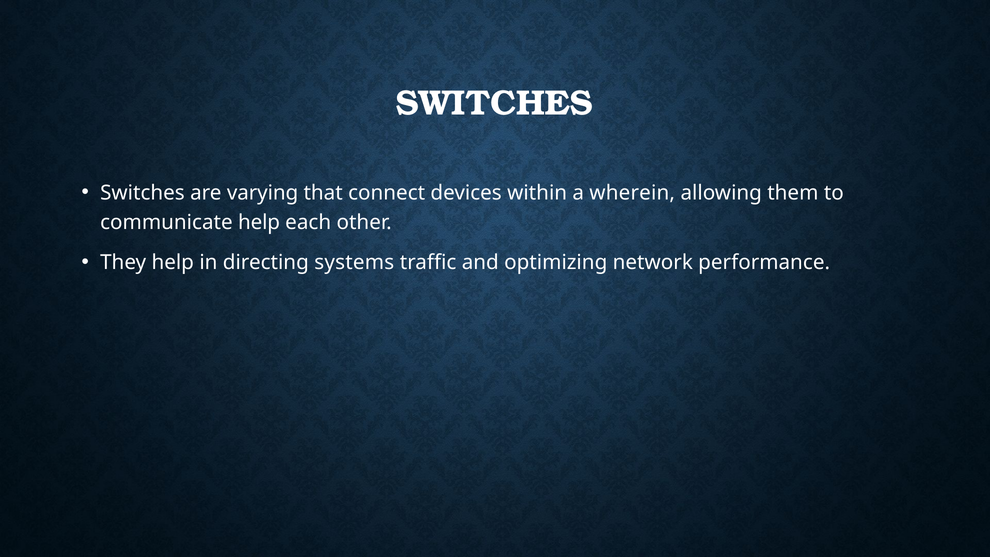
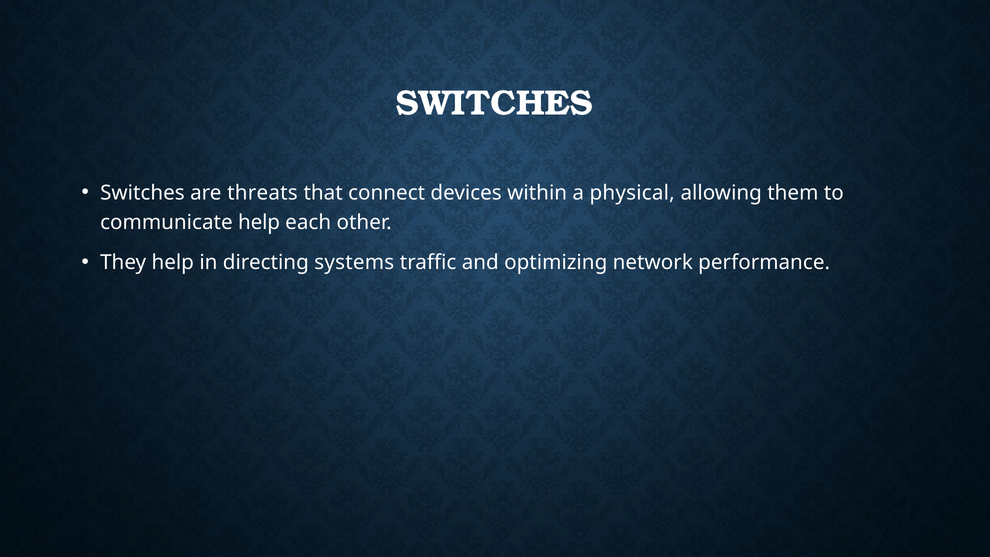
varying: varying -> threats
wherein: wherein -> physical
